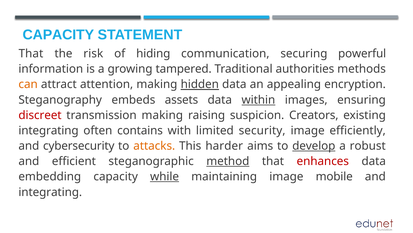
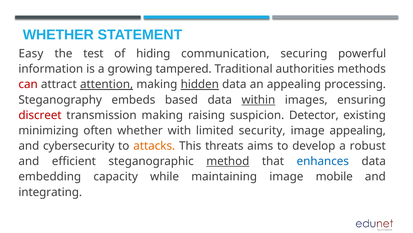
CAPACITY at (58, 35): CAPACITY -> WHETHER
That at (31, 54): That -> Easy
risk: risk -> test
can colour: orange -> red
attention underline: none -> present
encryption: encryption -> processing
assets: assets -> based
Creators: Creators -> Detector
integrating at (49, 130): integrating -> minimizing
often contains: contains -> whether
image efficiently: efficiently -> appealing
harder: harder -> threats
develop underline: present -> none
enhances colour: red -> blue
while underline: present -> none
